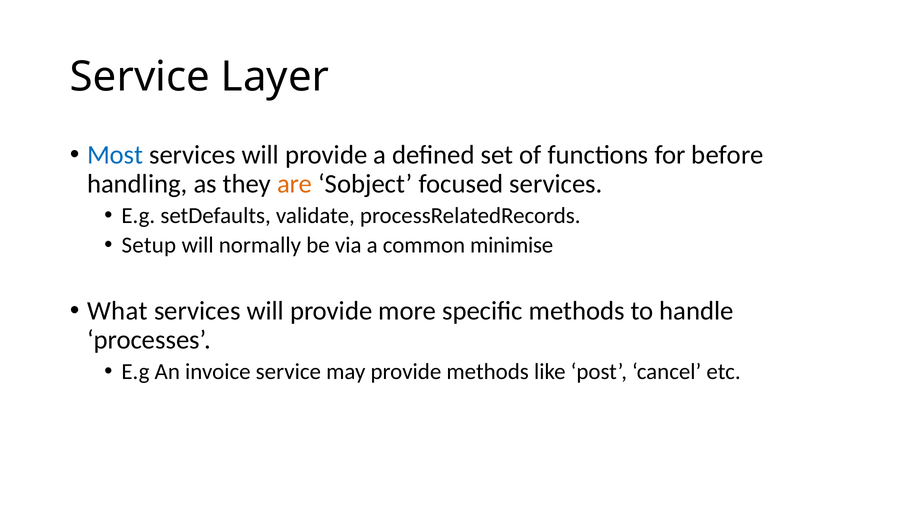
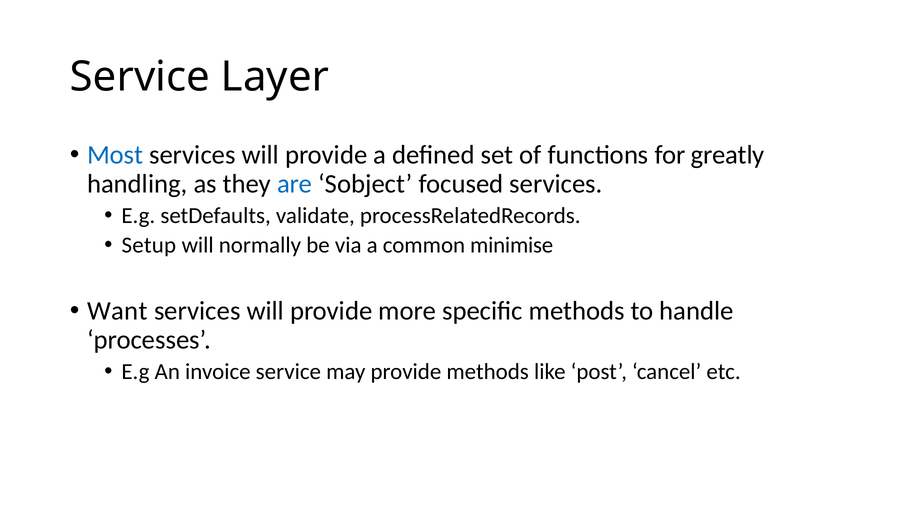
before: before -> greatly
are colour: orange -> blue
What: What -> Want
